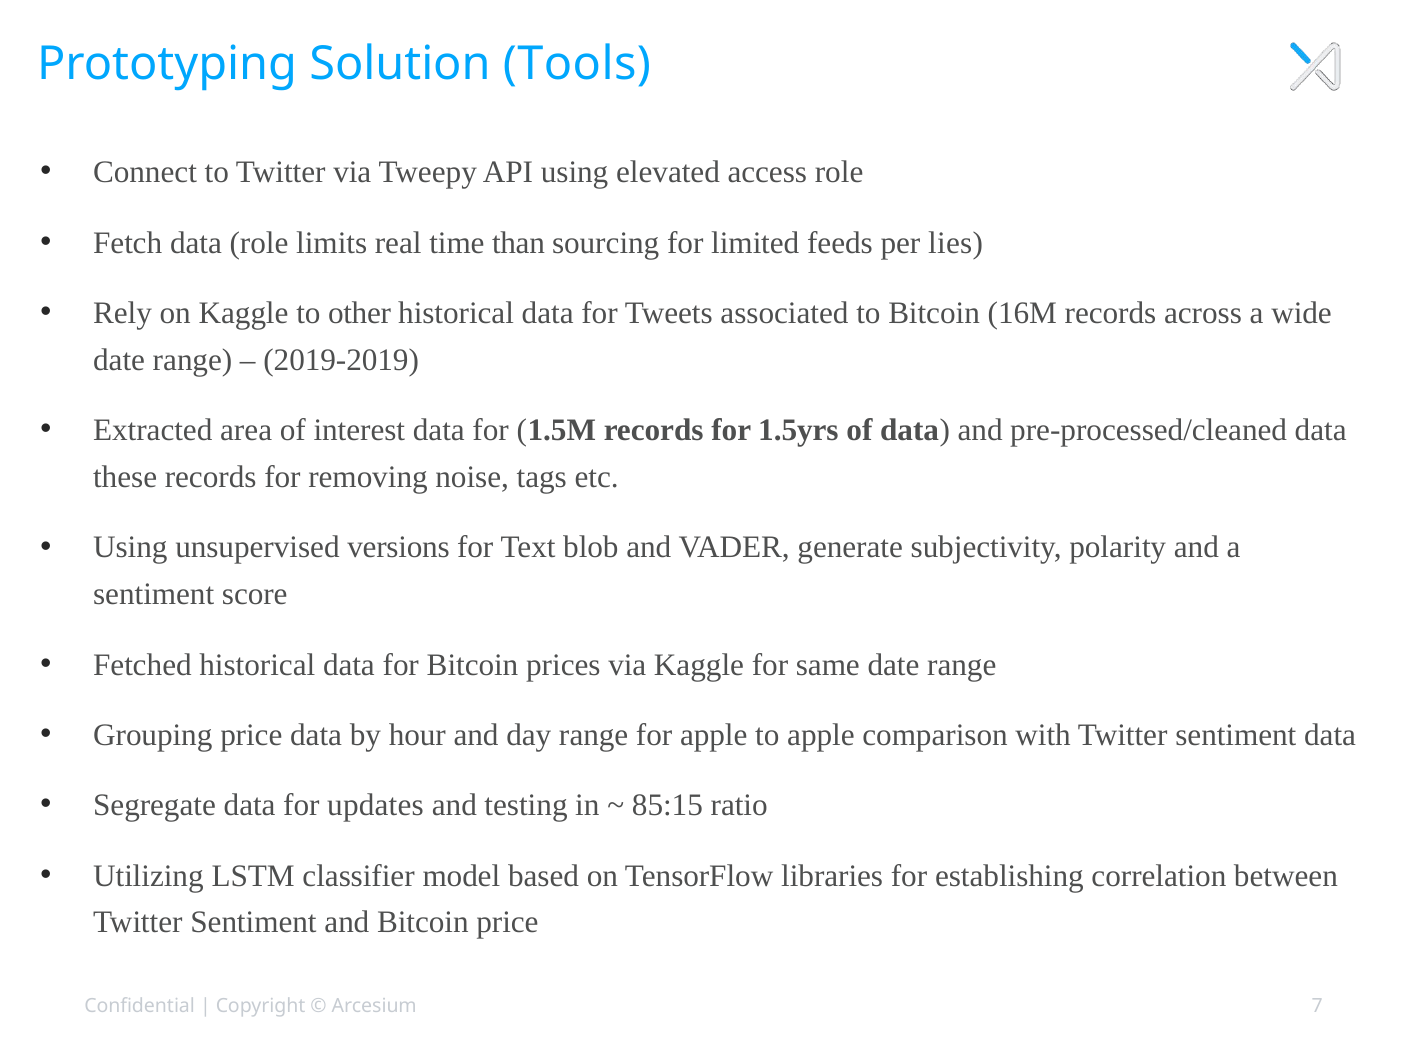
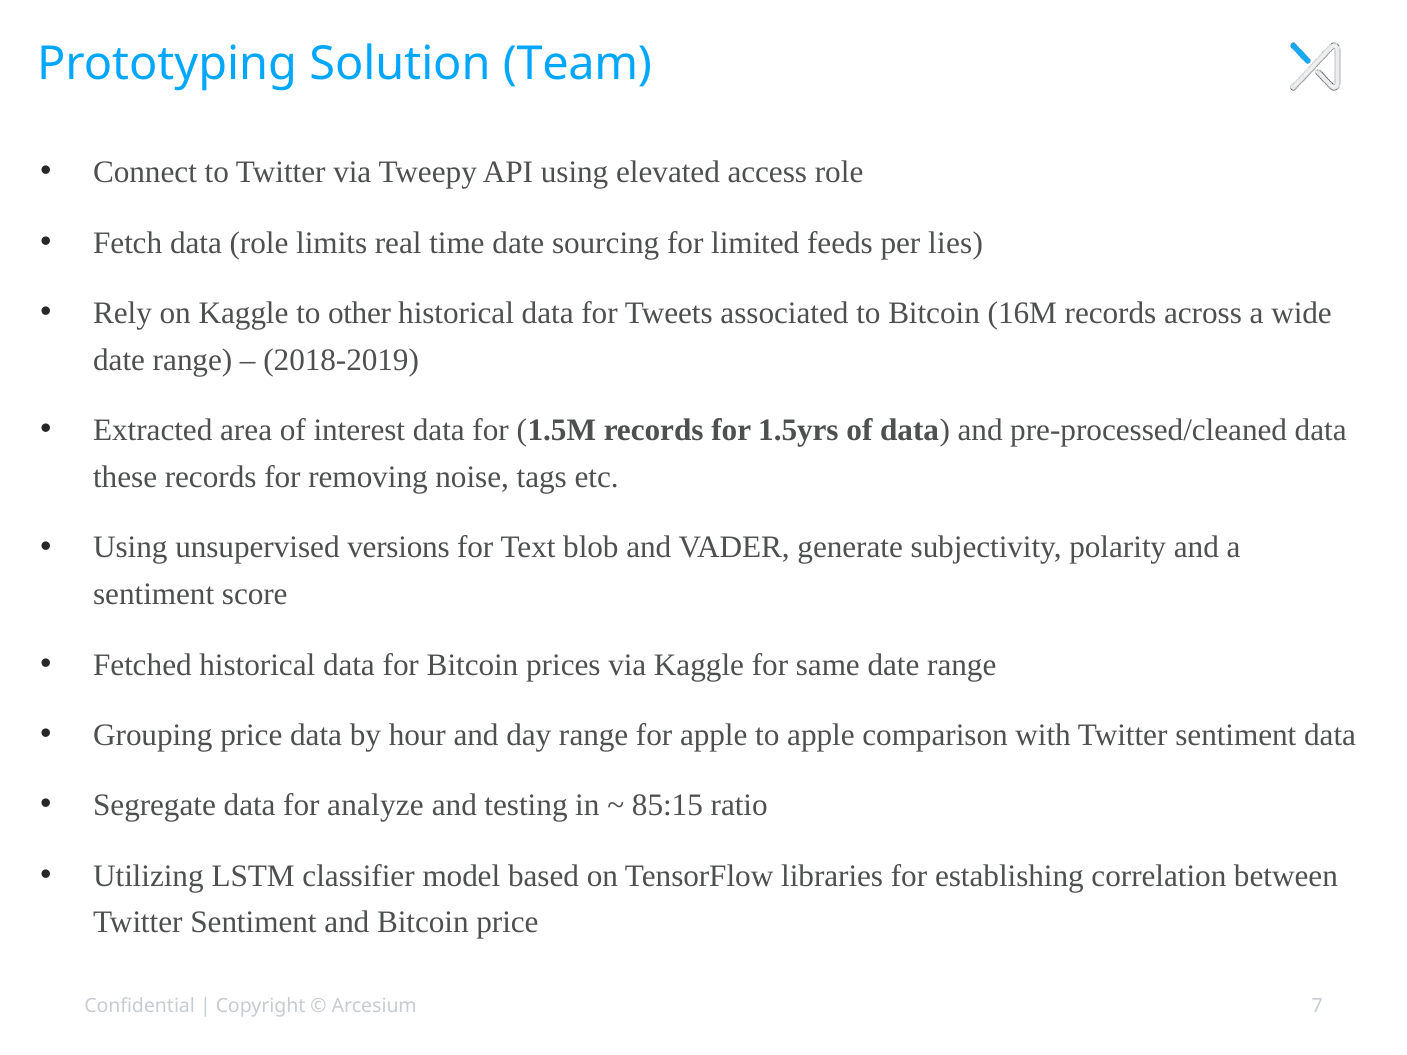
Tools: Tools -> Team
time than: than -> date
2019-2019: 2019-2019 -> 2018-2019
updates: updates -> analyze
